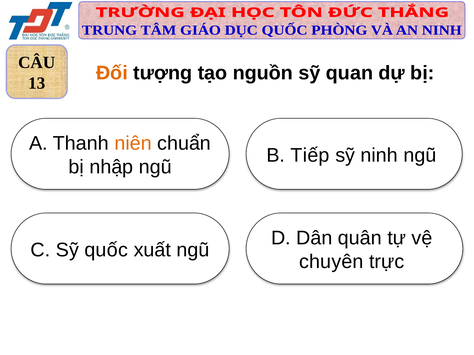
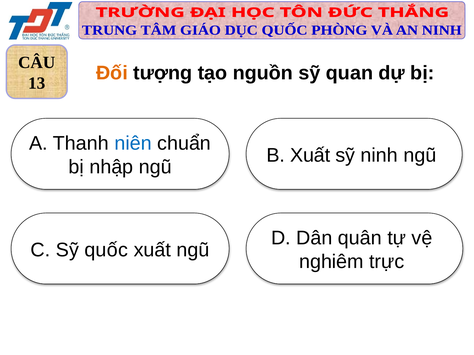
niên colour: orange -> blue
B Tiếp: Tiếp -> Xuất
chuyên: chuyên -> nghiêm
